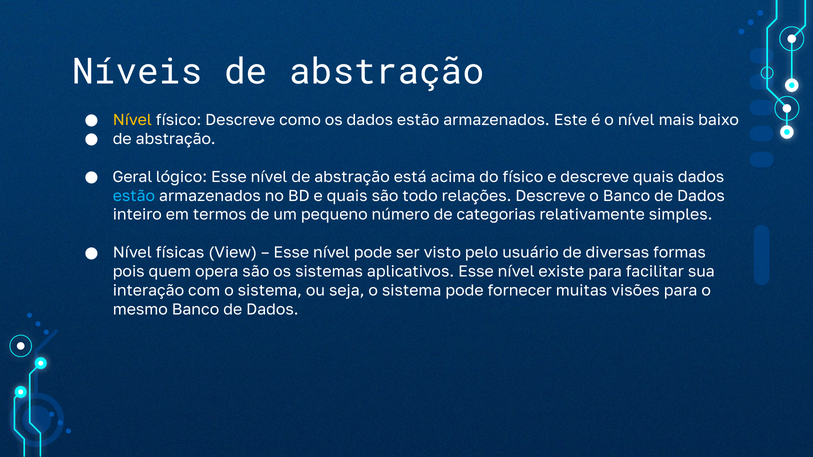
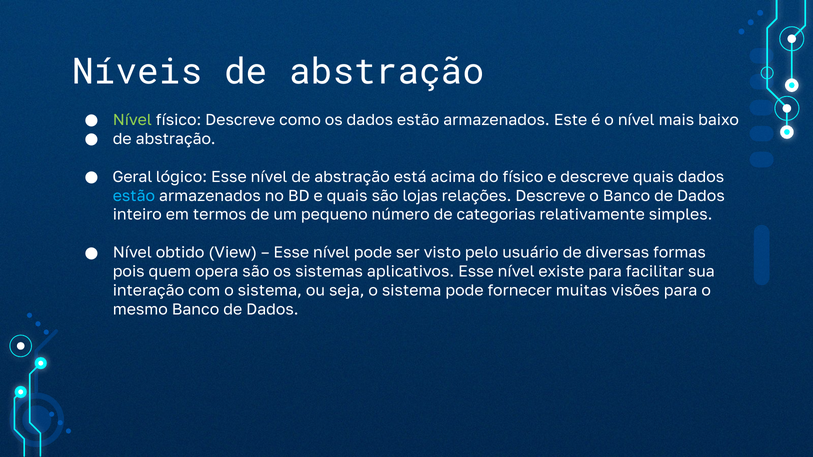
Nível at (132, 120) colour: yellow -> light green
todo: todo -> lojas
físicas: físicas -> obtido
